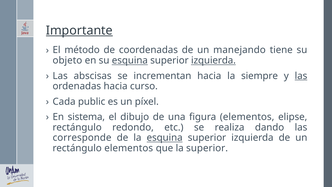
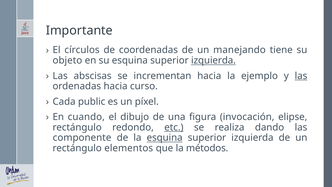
Importante underline: present -> none
método: método -> círculos
esquina at (130, 60) underline: present -> none
siempre: siempre -> ejemplo
sistema: sistema -> cuando
figura elementos: elementos -> invocación
etc underline: none -> present
corresponde: corresponde -> componente
la superior: superior -> métodos
